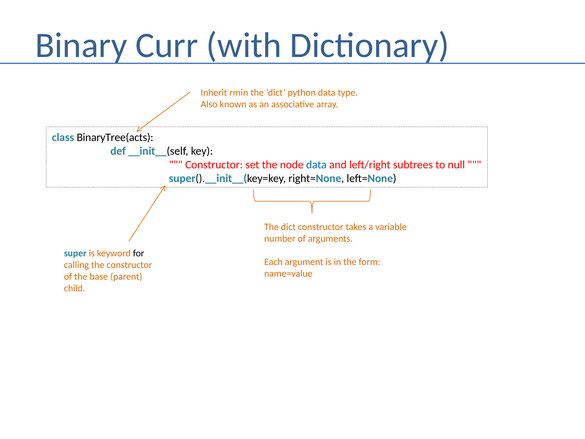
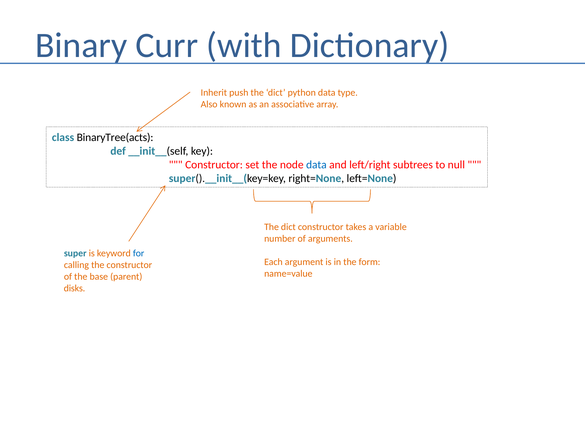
rmin: rmin -> push
for colour: black -> blue
child: child -> disks
